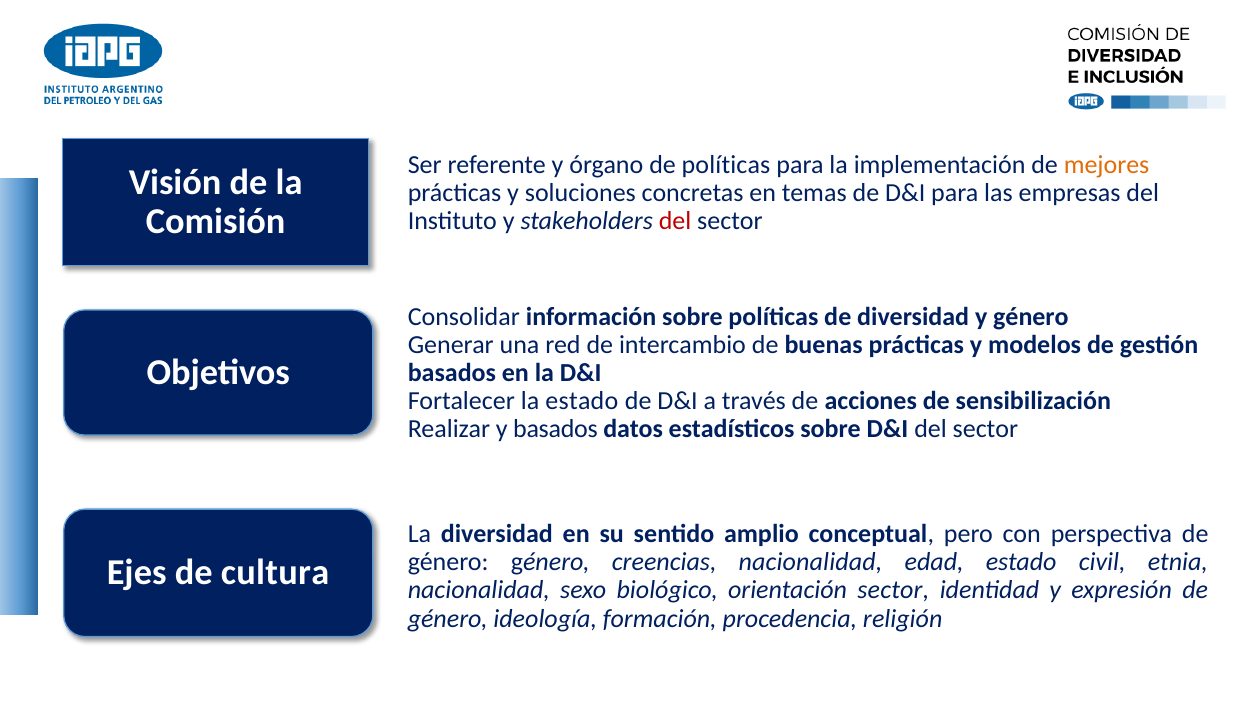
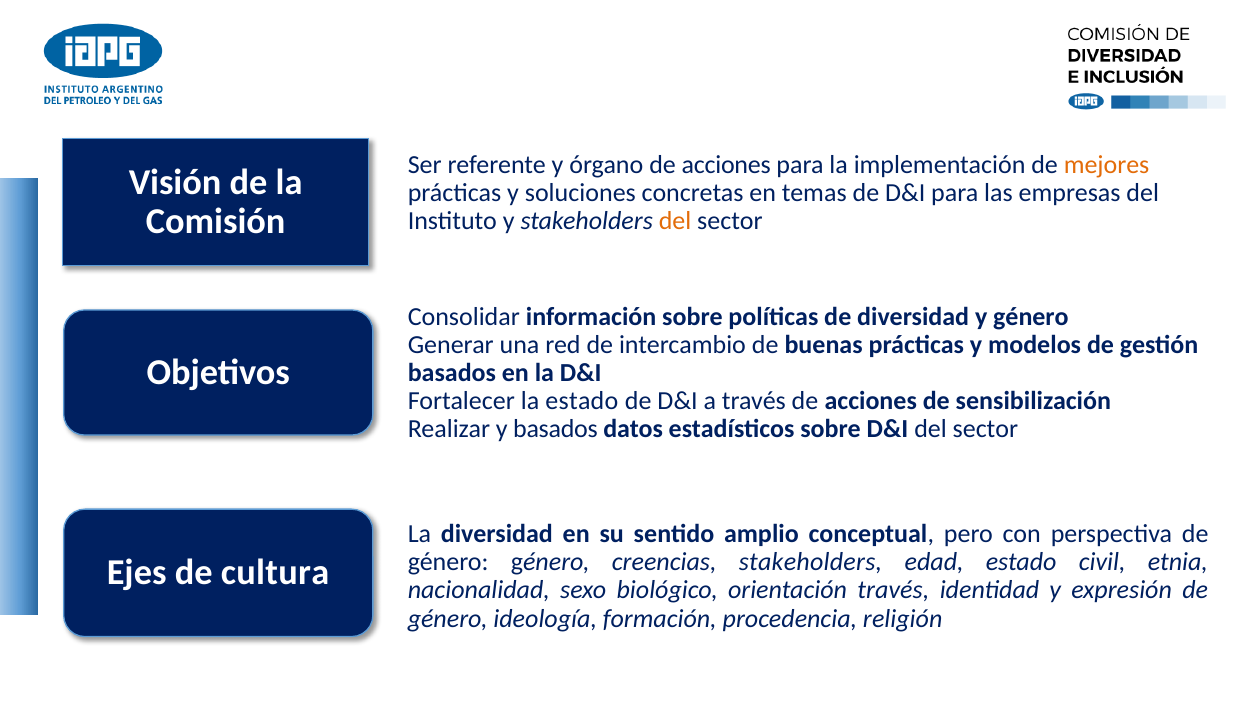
órgano de políticas: políticas -> acciones
del at (675, 221) colour: red -> orange
creencias nacionalidad: nacionalidad -> stakeholders
orientación sector: sector -> través
